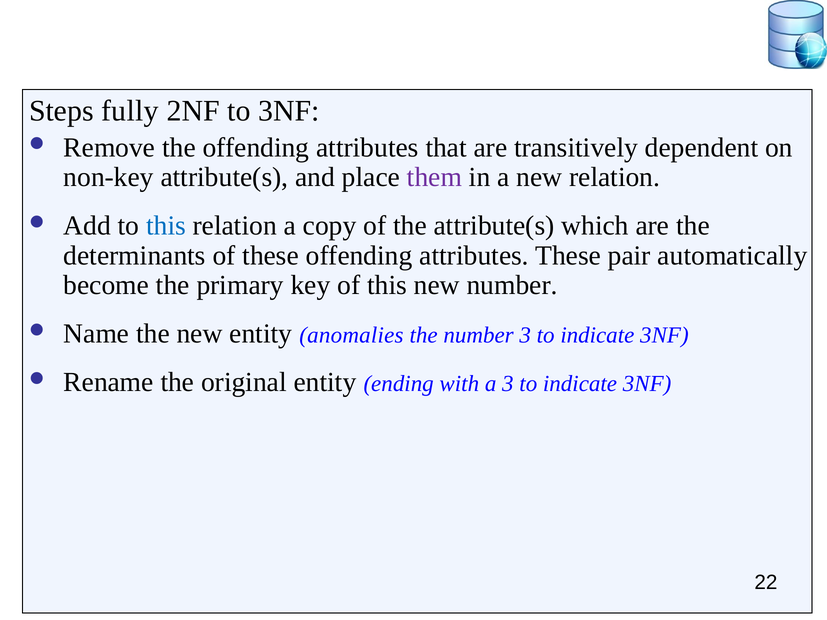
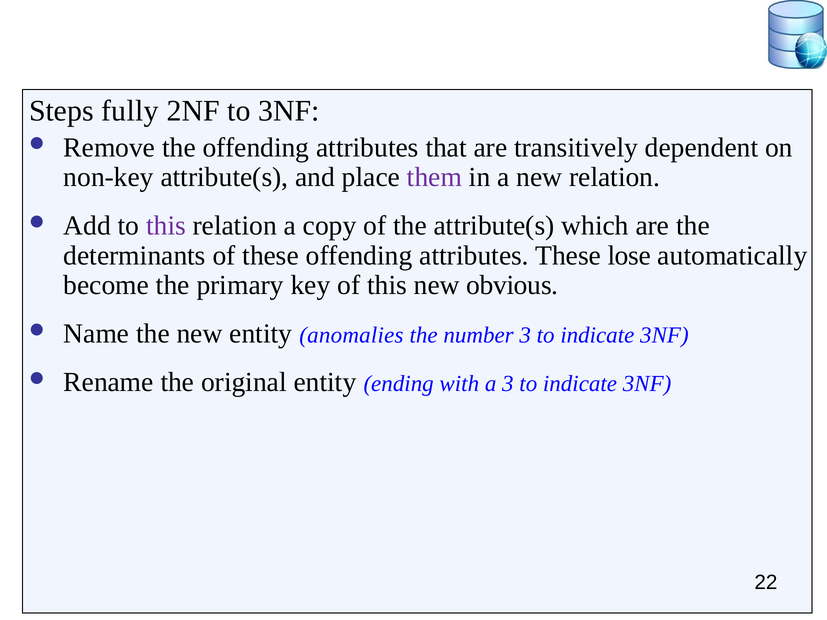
this at (166, 226) colour: blue -> purple
pair: pair -> lose
new number: number -> obvious
